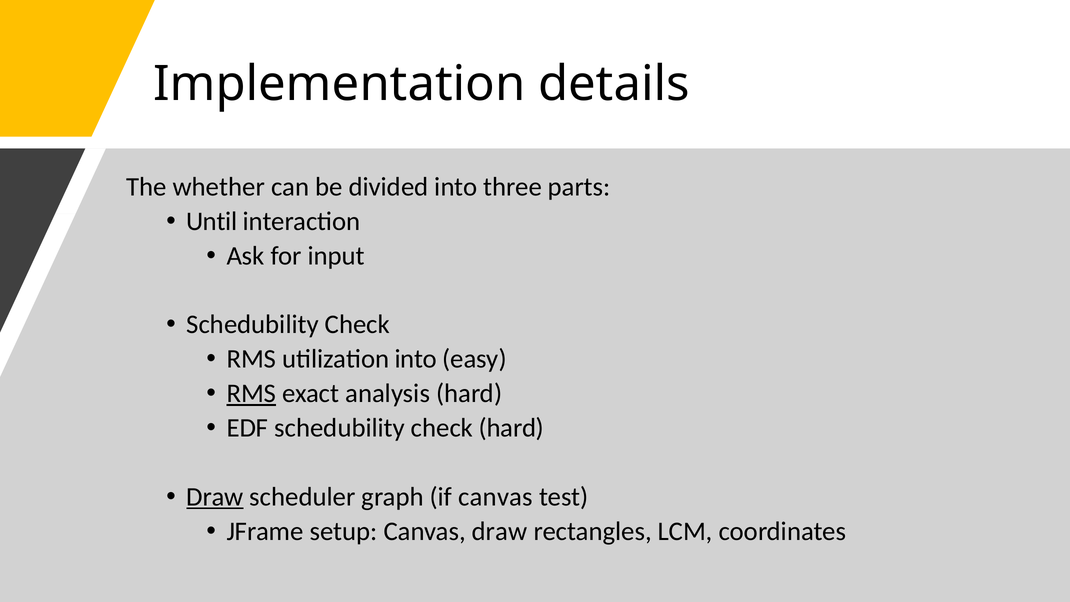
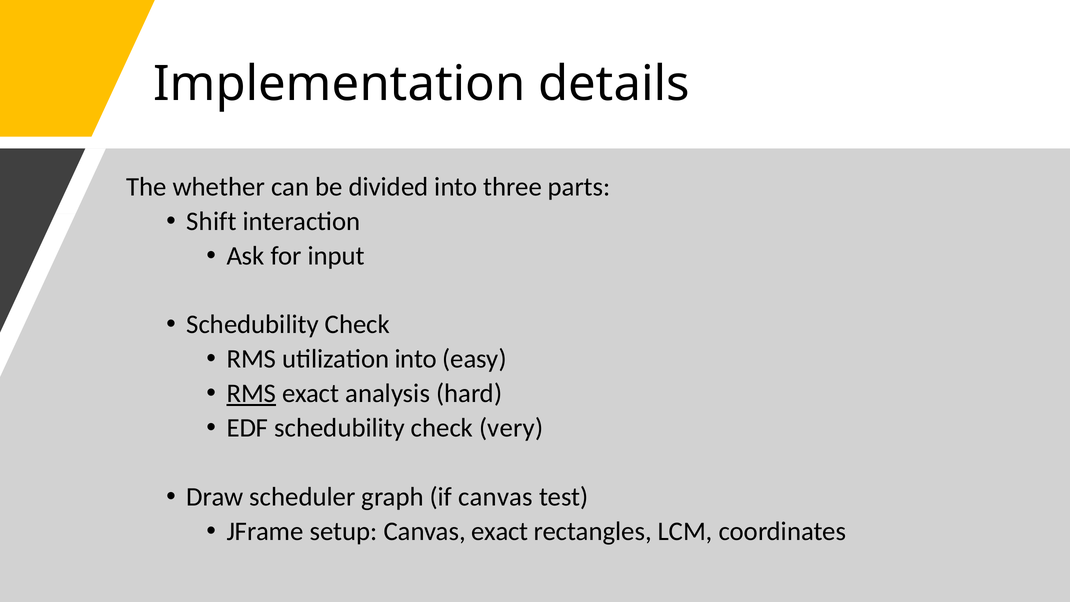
Until: Until -> Shift
check hard: hard -> very
Draw at (215, 497) underline: present -> none
Canvas draw: draw -> exact
